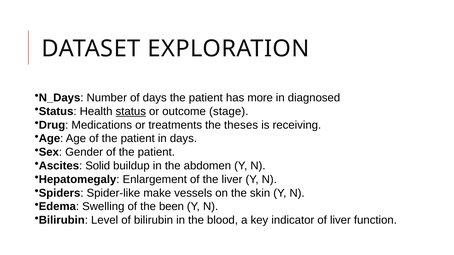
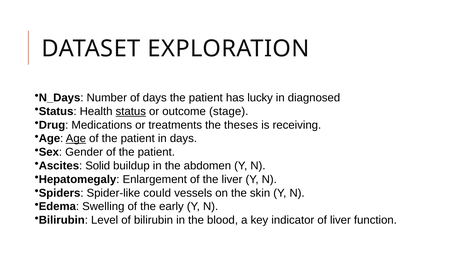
more: more -> lucky
Age at (76, 139) underline: none -> present
make: make -> could
been: been -> early
